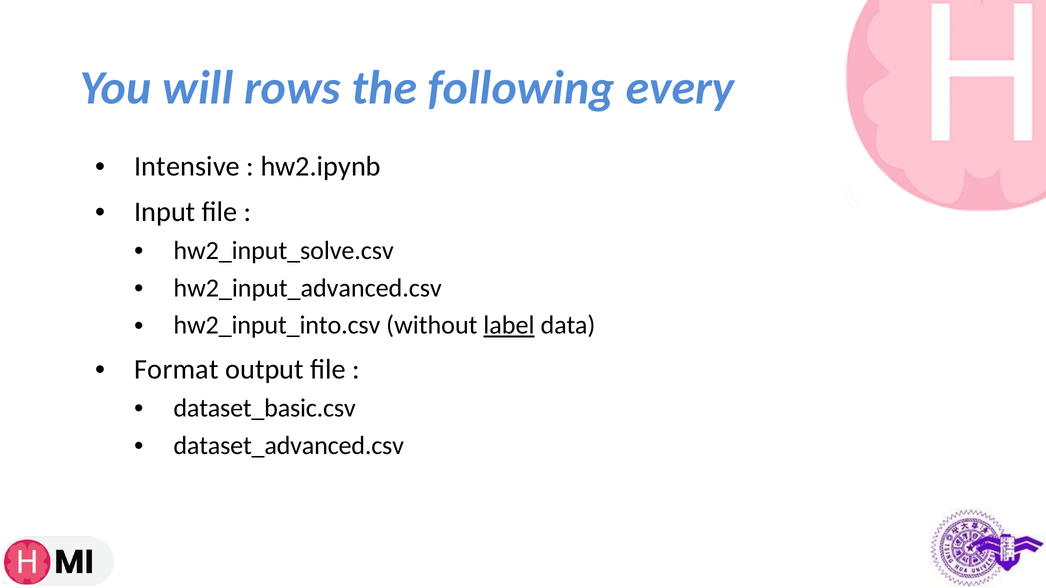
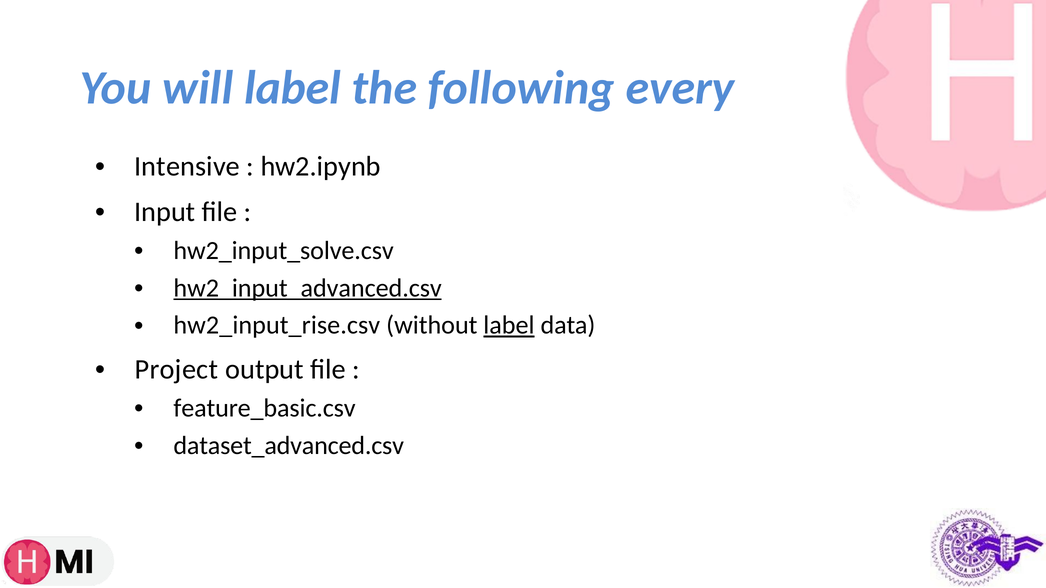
will rows: rows -> label
hw2_input_advanced.csv underline: none -> present
hw2_input_into.csv: hw2_input_into.csv -> hw2_input_rise.csv
Format: Format -> Project
dataset_basic.csv: dataset_basic.csv -> feature_basic.csv
